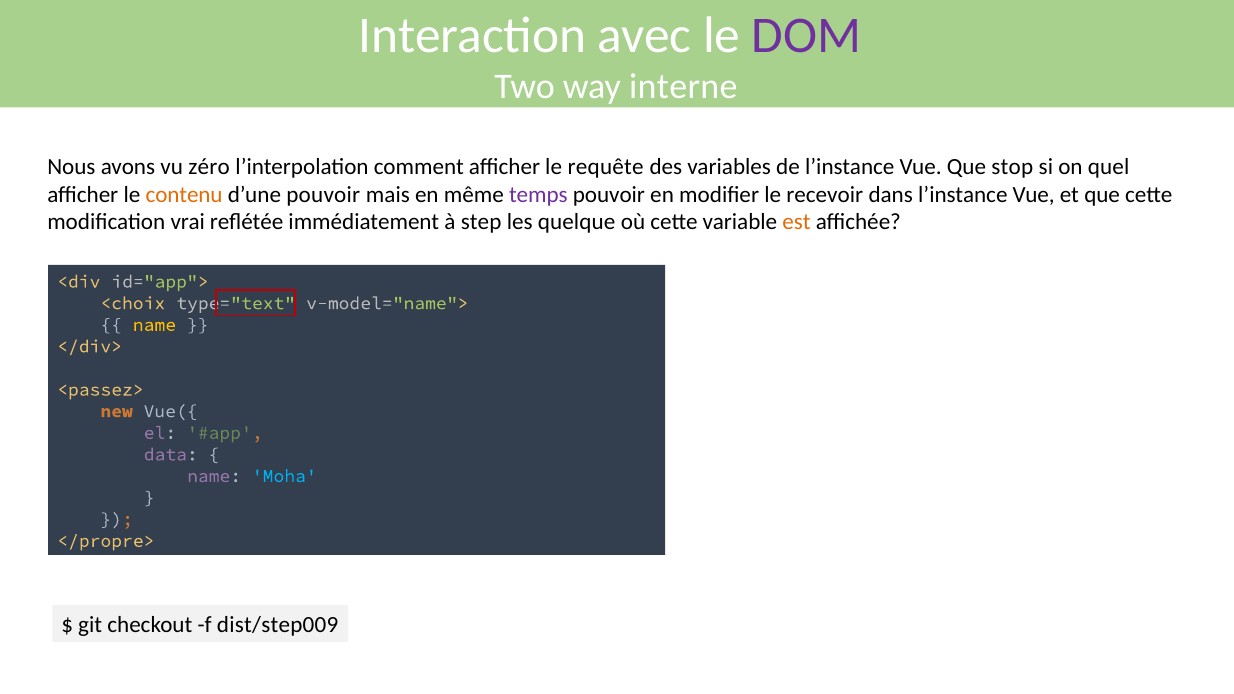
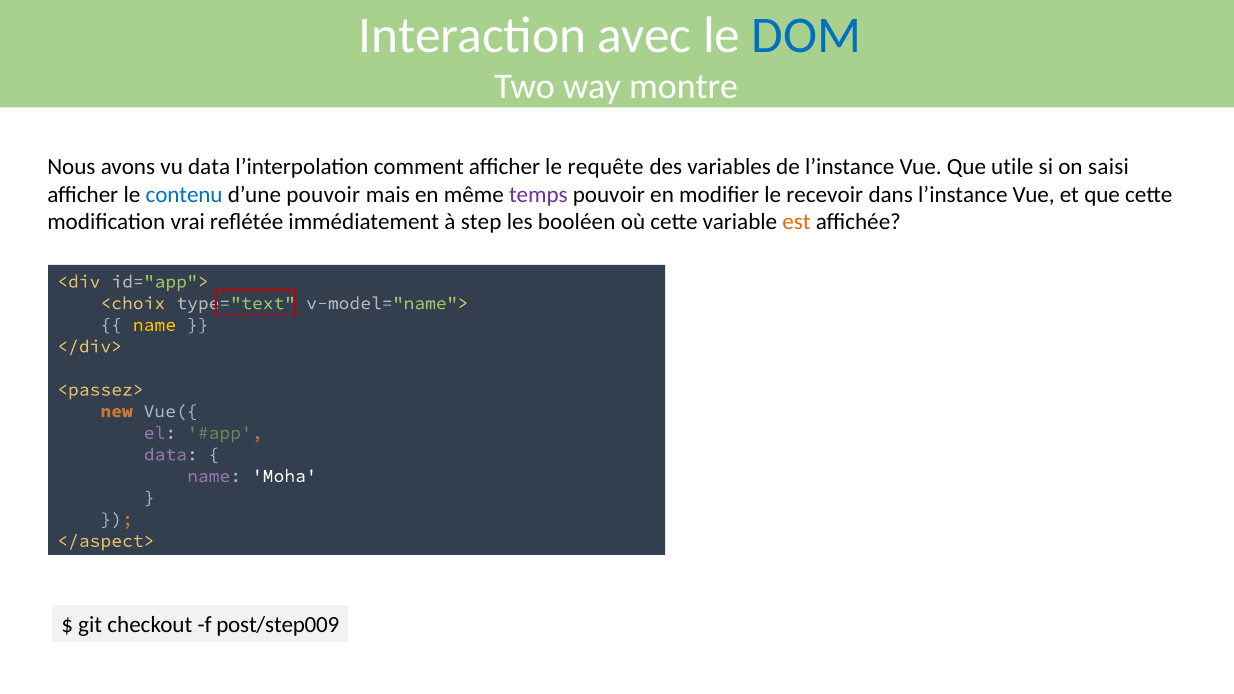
DOM colour: purple -> blue
interne: interne -> montre
vu zéro: zéro -> data
stop: stop -> utile
quel: quel -> saisi
contenu colour: orange -> blue
quelque: quelque -> booléen
Moha colour: light blue -> white
</propre>: </propre> -> </aspect>
dist/step009: dist/step009 -> post/step009
